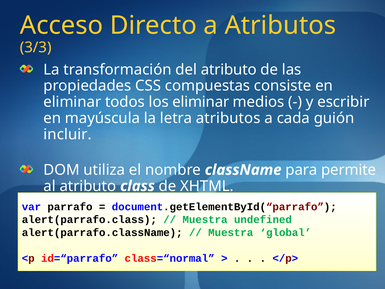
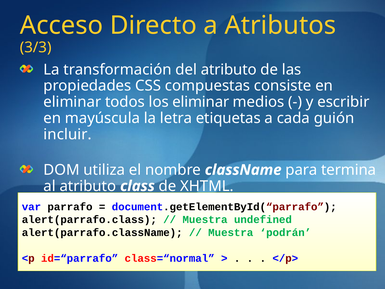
letra atributos: atributos -> etiquetas
permite: permite -> termina
global: global -> podrán
